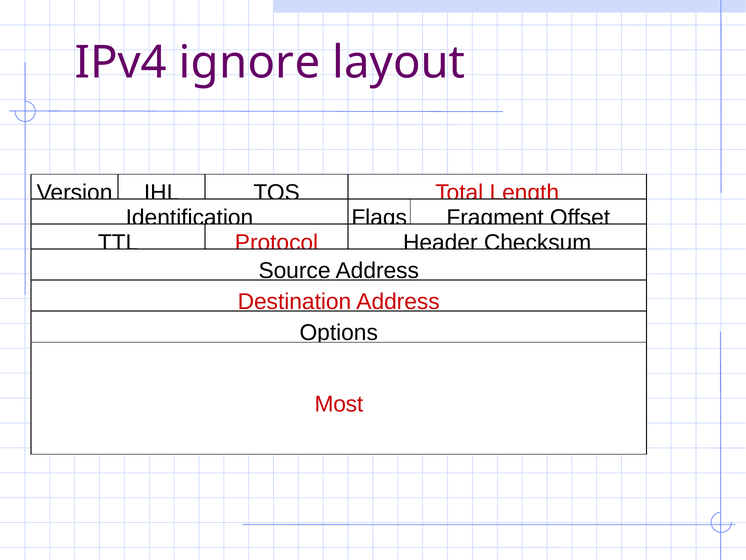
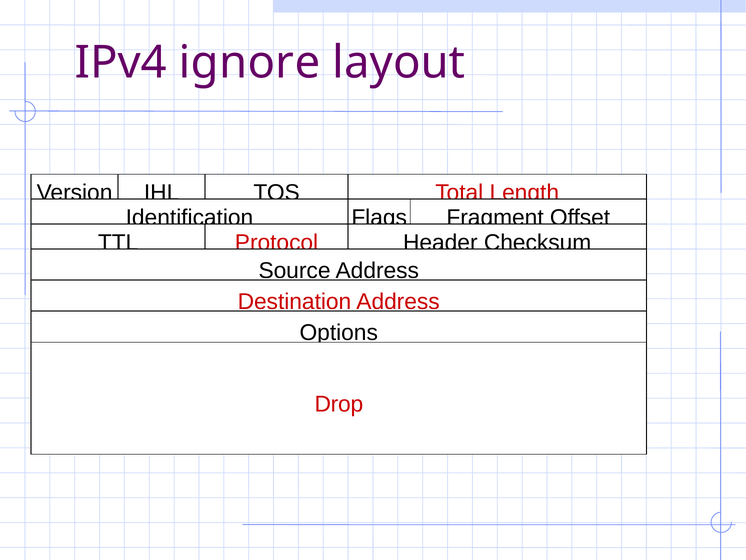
Most: Most -> Drop
